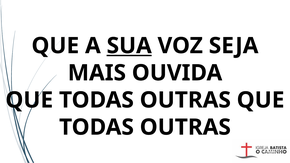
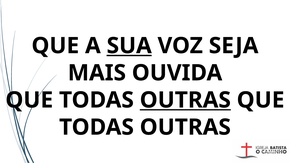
OUTRAS at (185, 100) underline: none -> present
